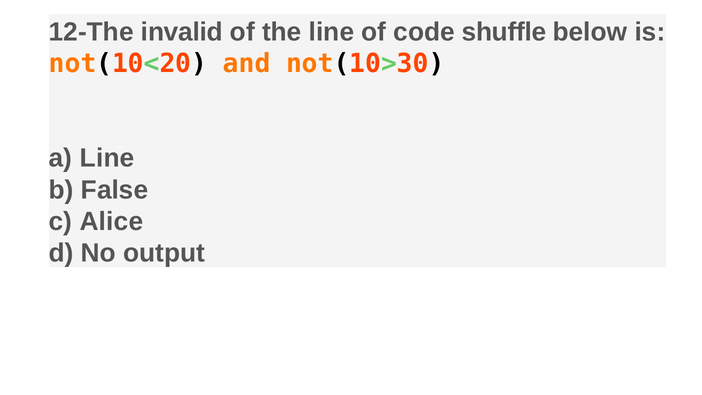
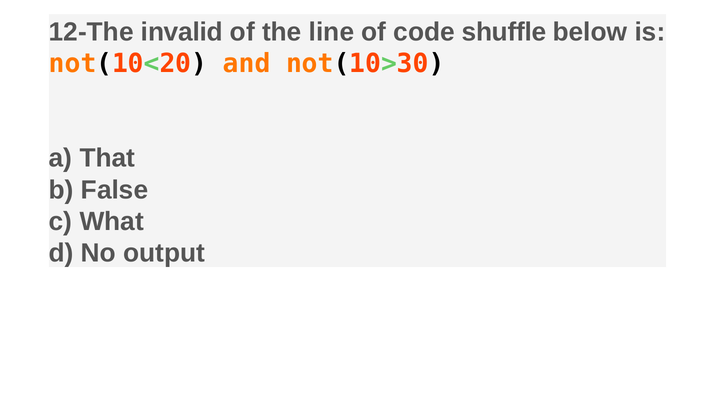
a Line: Line -> That
Alice: Alice -> What
